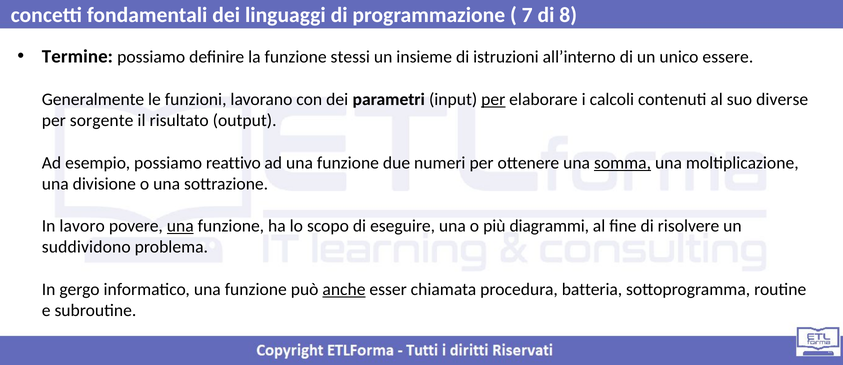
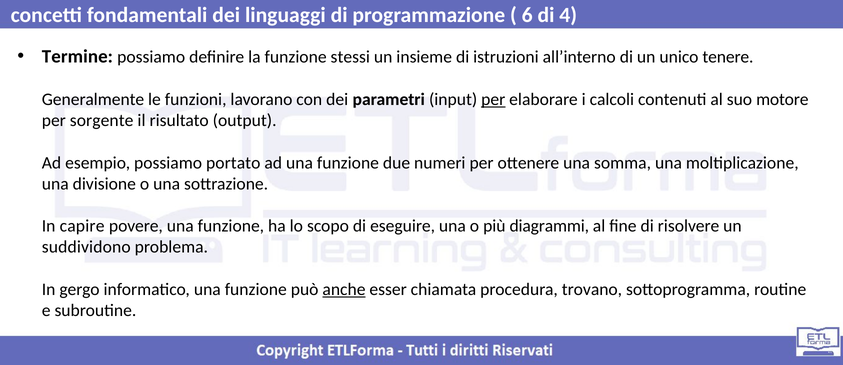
7: 7 -> 6
8: 8 -> 4
essere: essere -> tenere
diverse: diverse -> motore
reattivo: reattivo -> portato
somma underline: present -> none
lavoro: lavoro -> capire
una at (180, 226) underline: present -> none
batteria: batteria -> trovano
